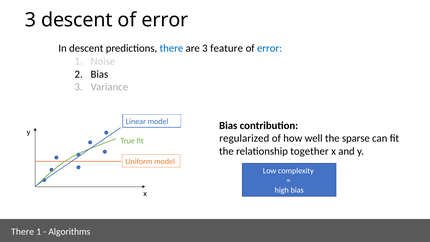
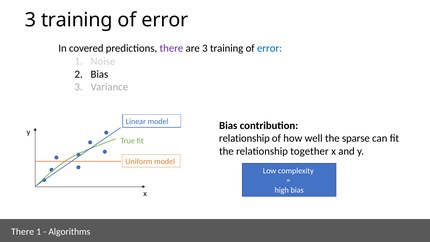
descent at (77, 20): descent -> training
In descent: descent -> covered
there at (171, 48) colour: blue -> purple
are 3 feature: feature -> training
regularized at (244, 138): regularized -> relationship
